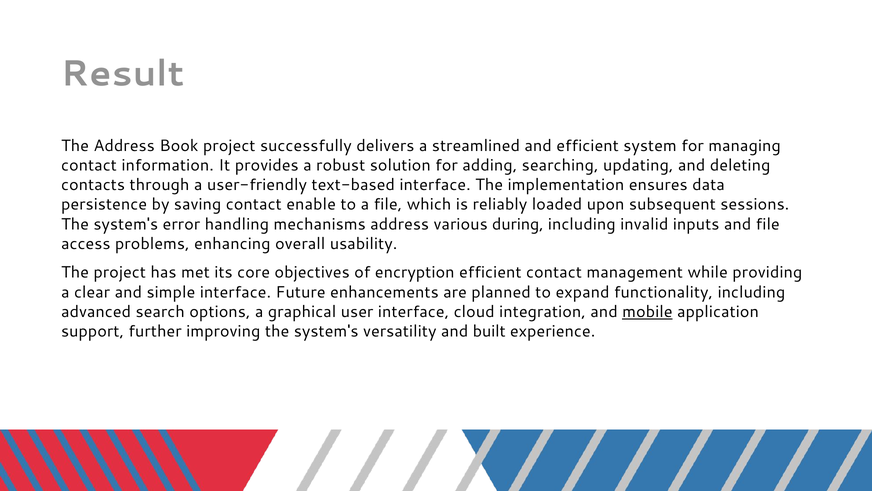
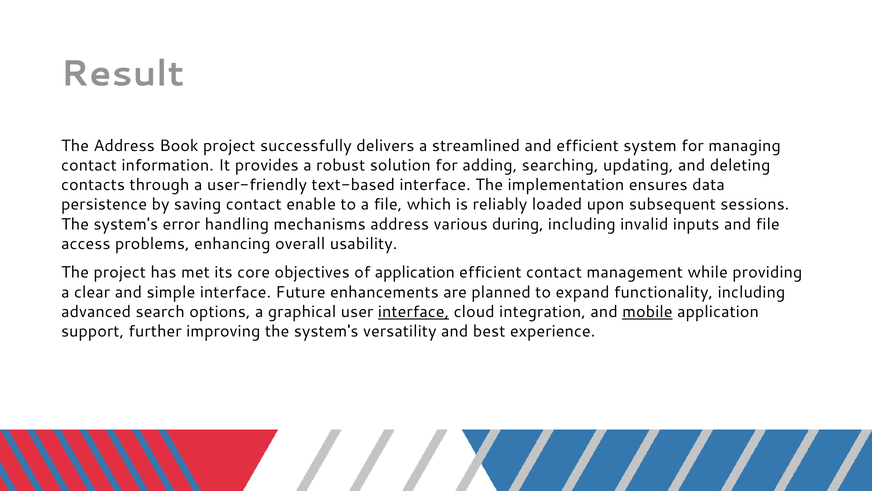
of encryption: encryption -> application
interface at (414, 312) underline: none -> present
built: built -> best
